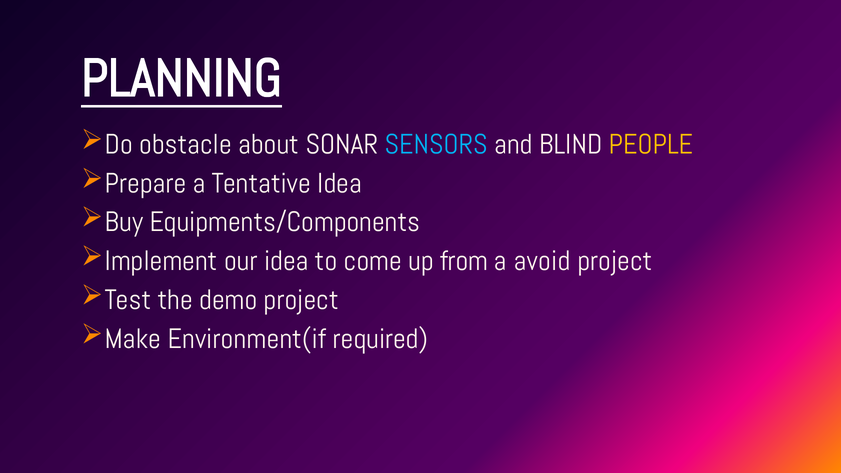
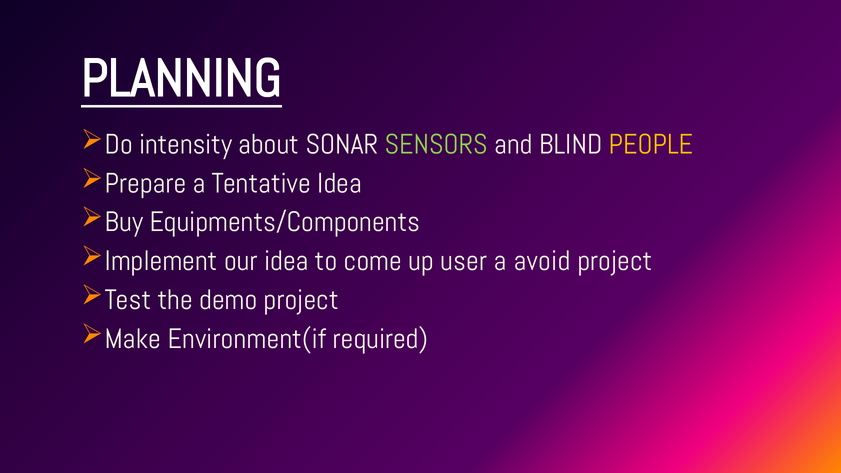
obstacle: obstacle -> intensity
SENSORS colour: light blue -> light green
from: from -> user
